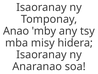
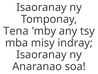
Anao: Anao -> Tena
hidera: hidera -> indray
